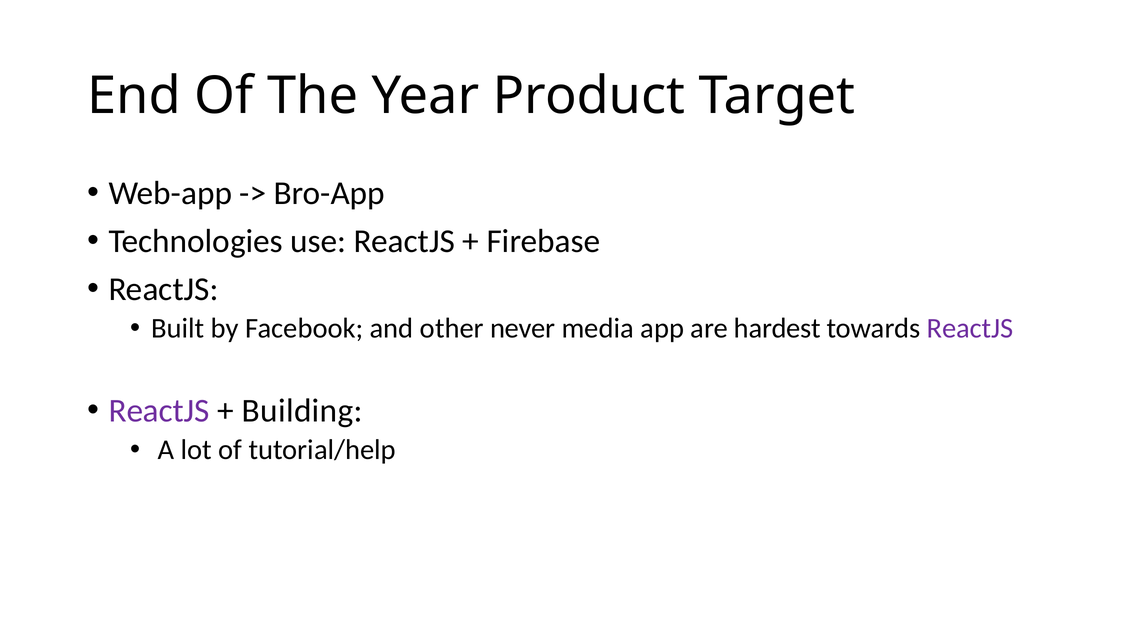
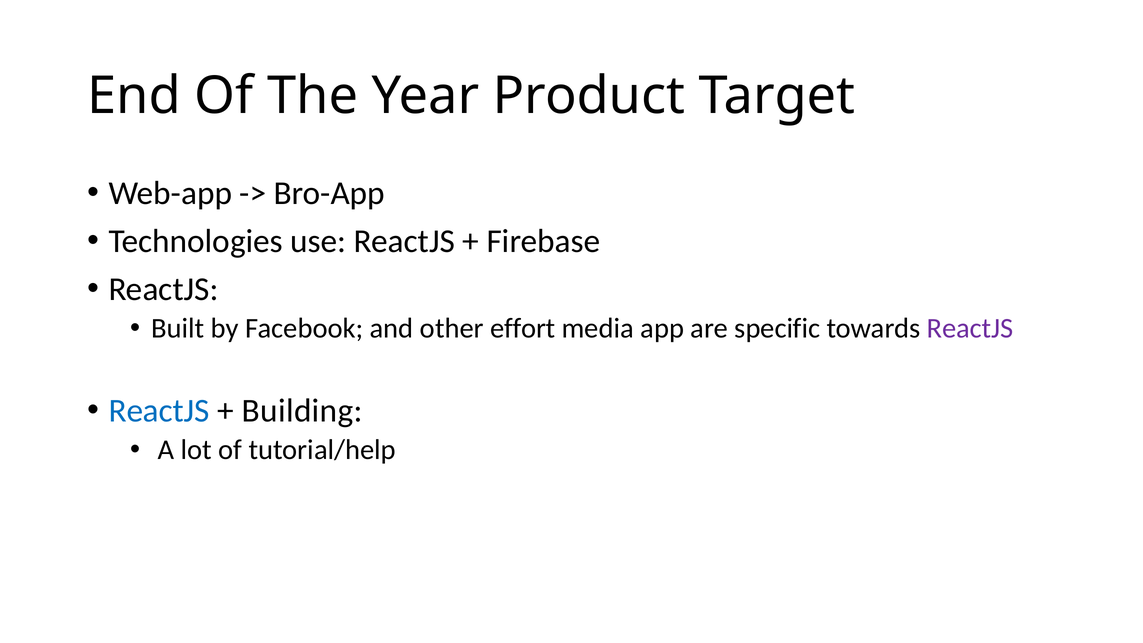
never: never -> effort
hardest: hardest -> specific
ReactJS at (159, 411) colour: purple -> blue
